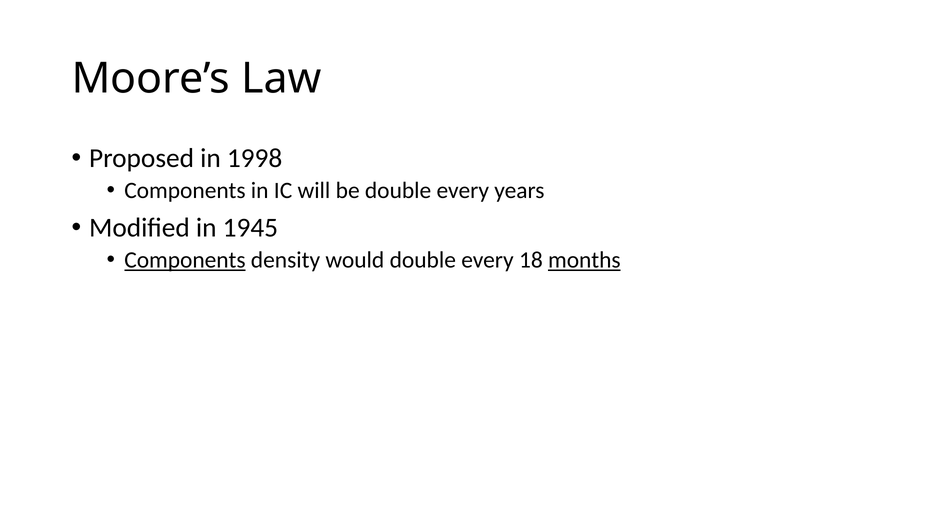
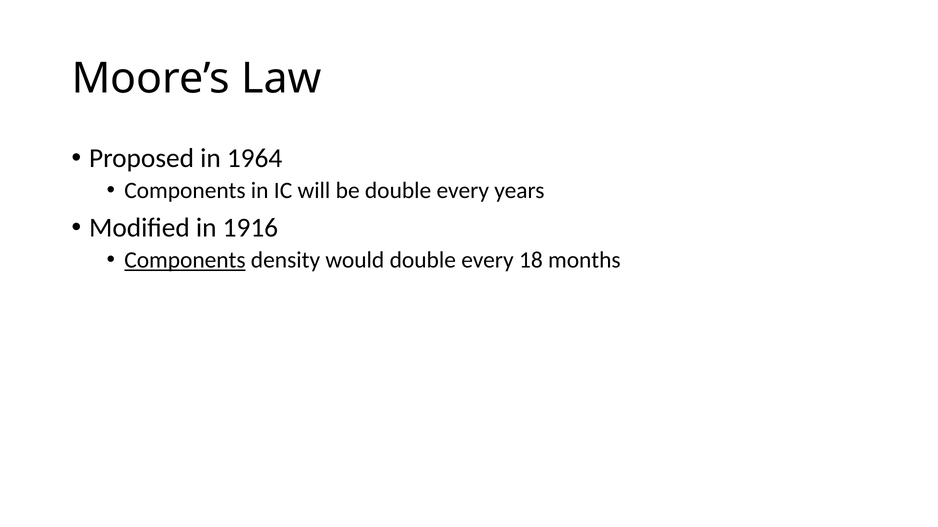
1998: 1998 -> 1964
1945: 1945 -> 1916
months underline: present -> none
